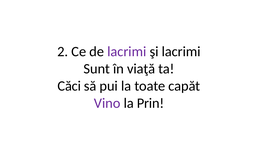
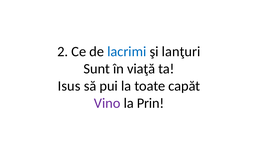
lacrimi at (127, 52) colour: purple -> blue
şi lacrimi: lacrimi -> lanţuri
Căci: Căci -> Isus
